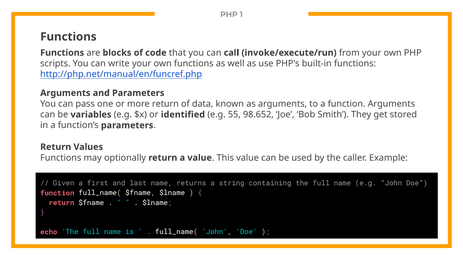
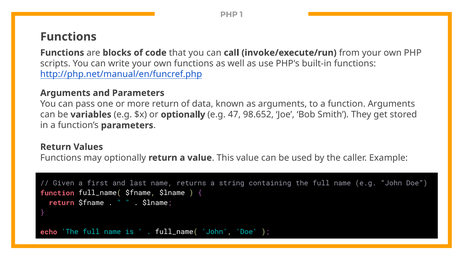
or identified: identified -> optionally
55: 55 -> 47
